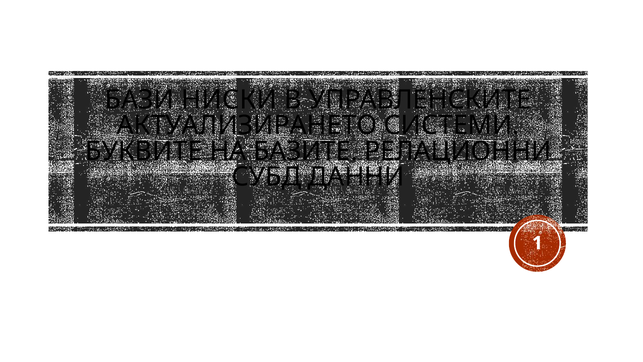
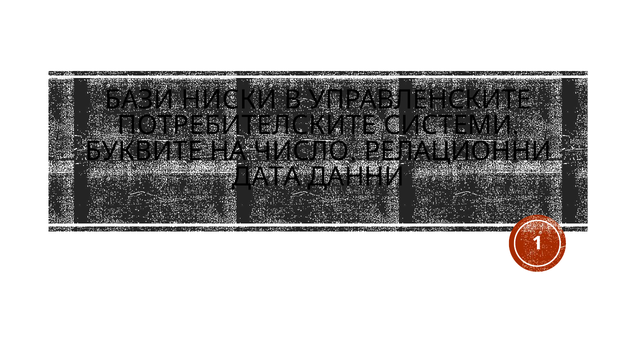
АКТУАЛИЗИРАНЕТО: АКТУАЛИЗИРАНЕТО -> ПОТРЕБИТЕЛСКИТЕ
БАЗИТЕ: БАЗИТЕ -> ЧИСЛО
СУБД: СУБД -> ДАТА
